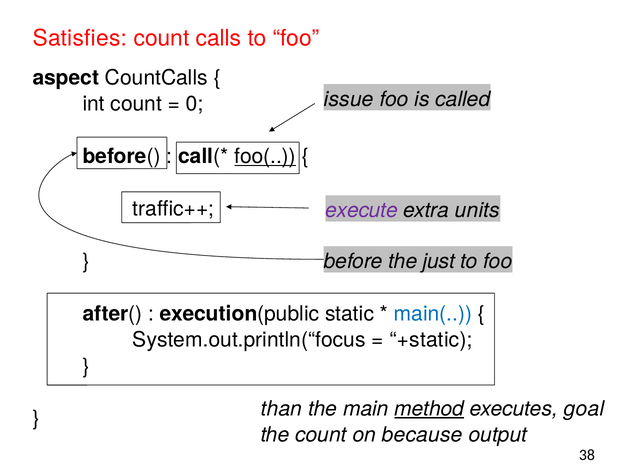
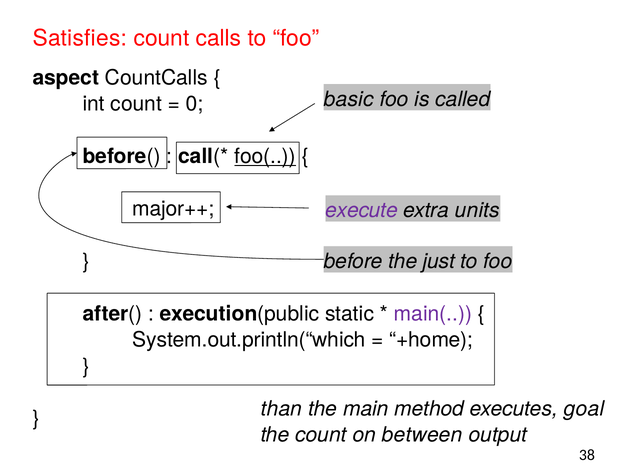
issue: issue -> basic
traffic++: traffic++ -> major++
main( colour: blue -> purple
System.out.println(“focus: System.out.println(“focus -> System.out.println(“which
+static: +static -> +home
method underline: present -> none
because: because -> between
